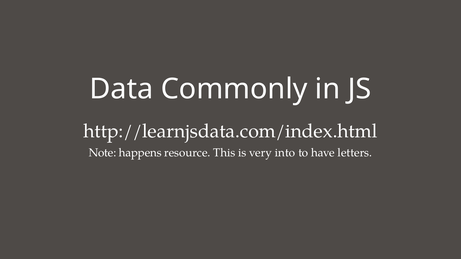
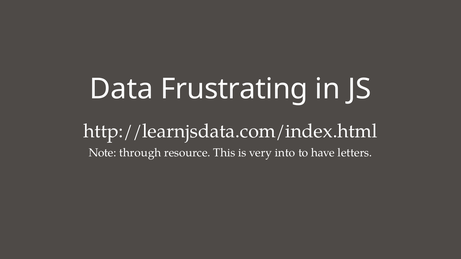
Commonly: Commonly -> Frustrating
happens: happens -> through
